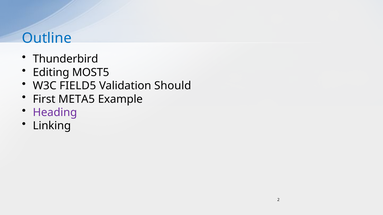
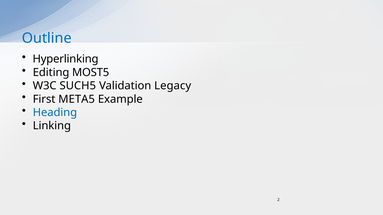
Thunderbird: Thunderbird -> Hyperlinking
FIELD5: FIELD5 -> SUCH5
Should: Should -> Legacy
Heading colour: purple -> blue
